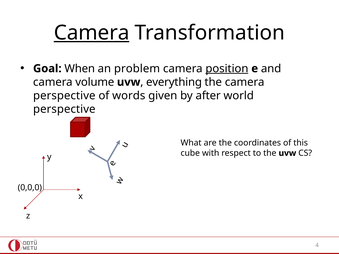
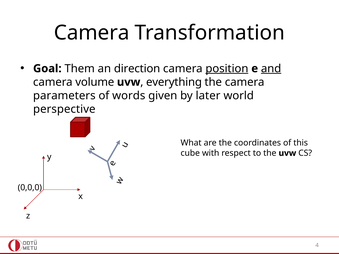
Camera at (92, 33) underline: present -> none
When: When -> Them
problem: problem -> direction
and underline: none -> present
perspective at (64, 96): perspective -> parameters
after: after -> later
